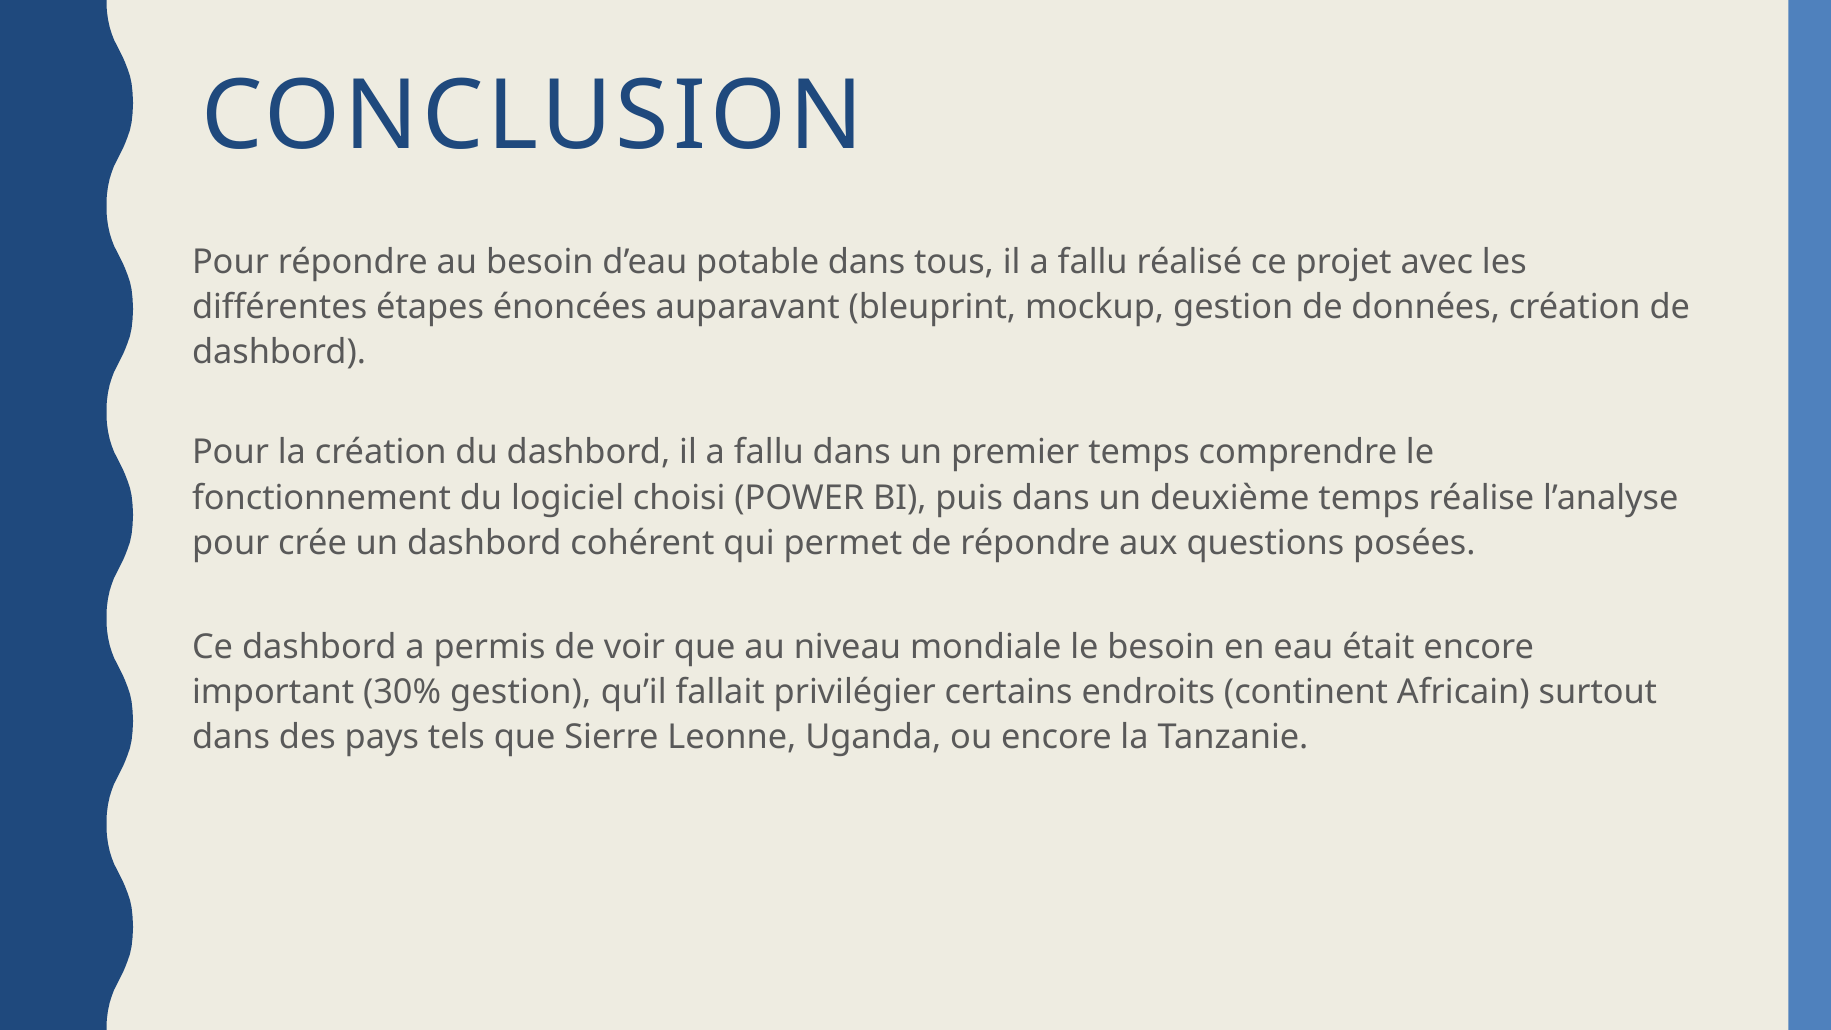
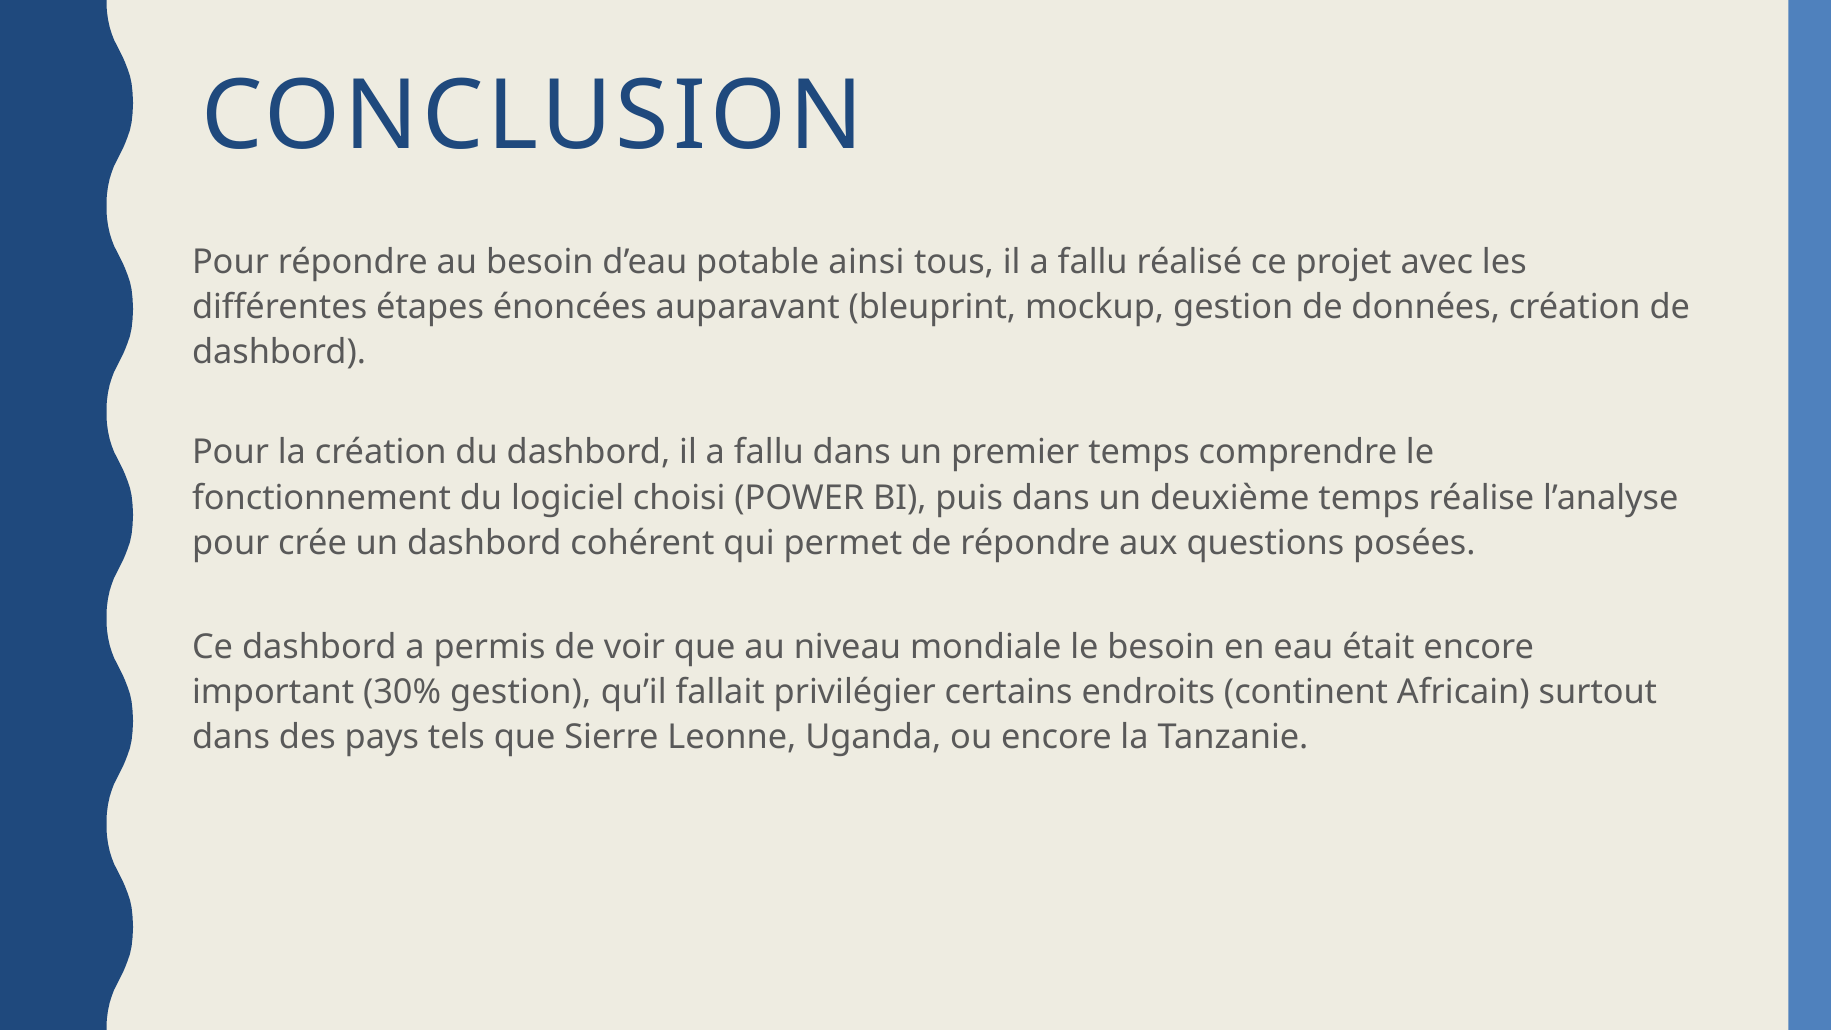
potable dans: dans -> ainsi
